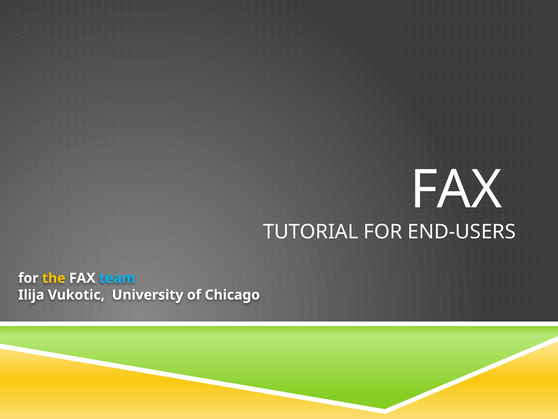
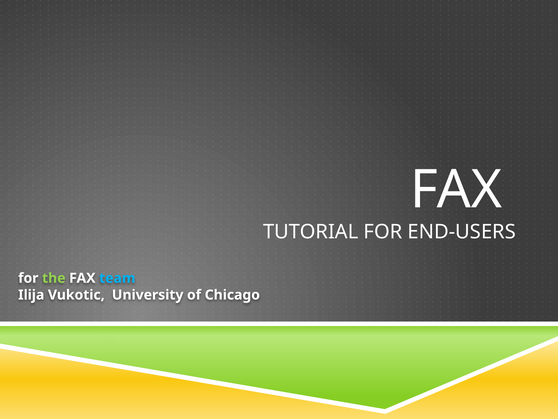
the colour: yellow -> light green
